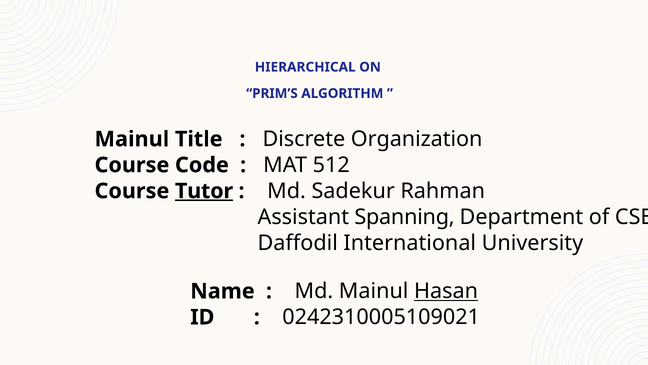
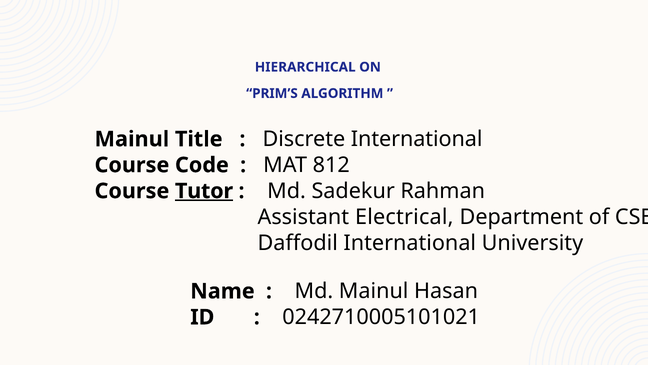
Discrete Organization: Organization -> International
512: 512 -> 812
Spanning: Spanning -> Electrical
Hasan underline: present -> none
0242310005109021: 0242310005109021 -> 0242710005101021
